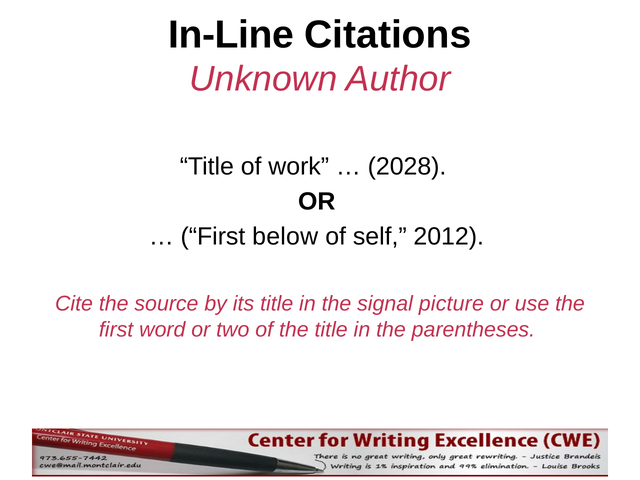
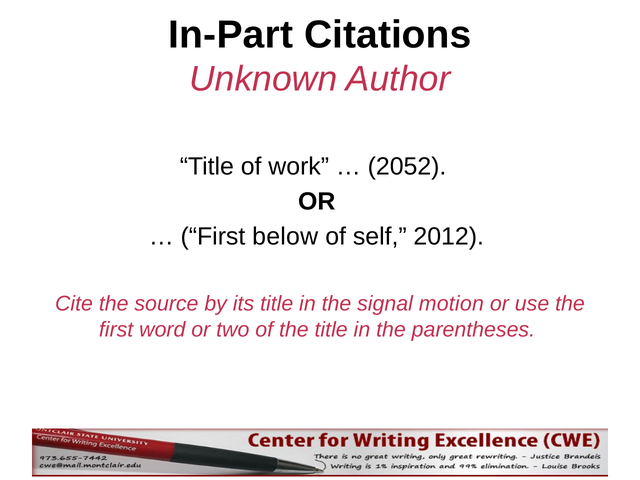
In-Line: In-Line -> In-Part
2028: 2028 -> 2052
picture: picture -> motion
